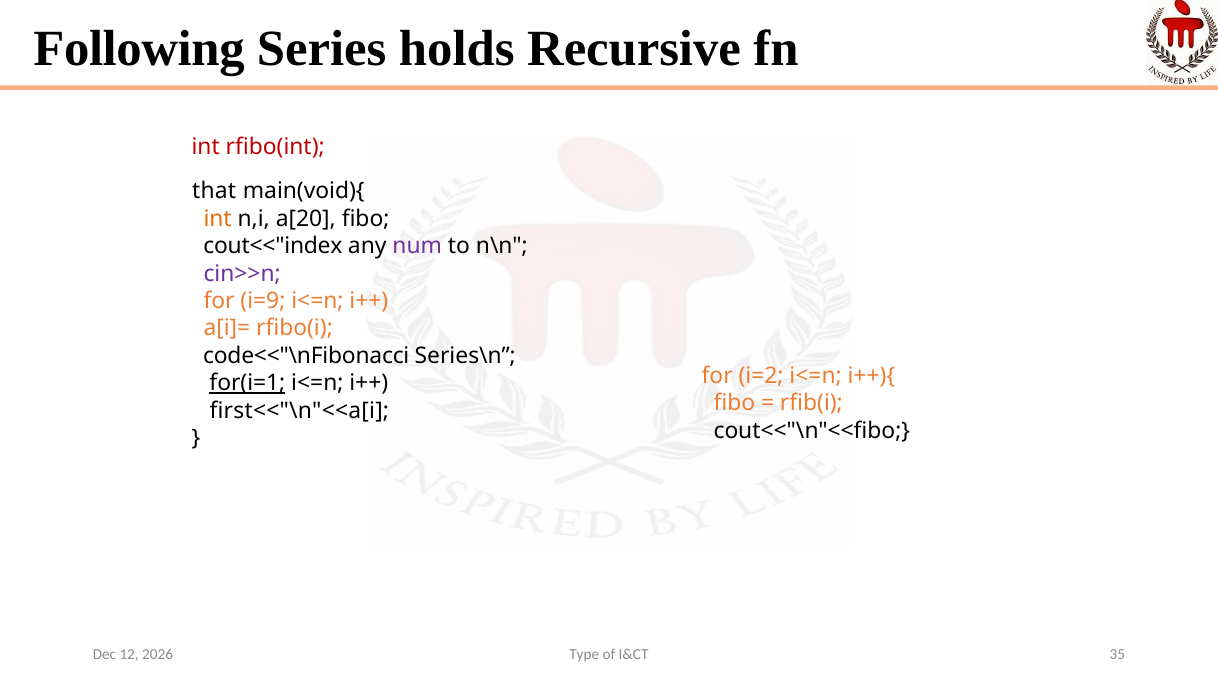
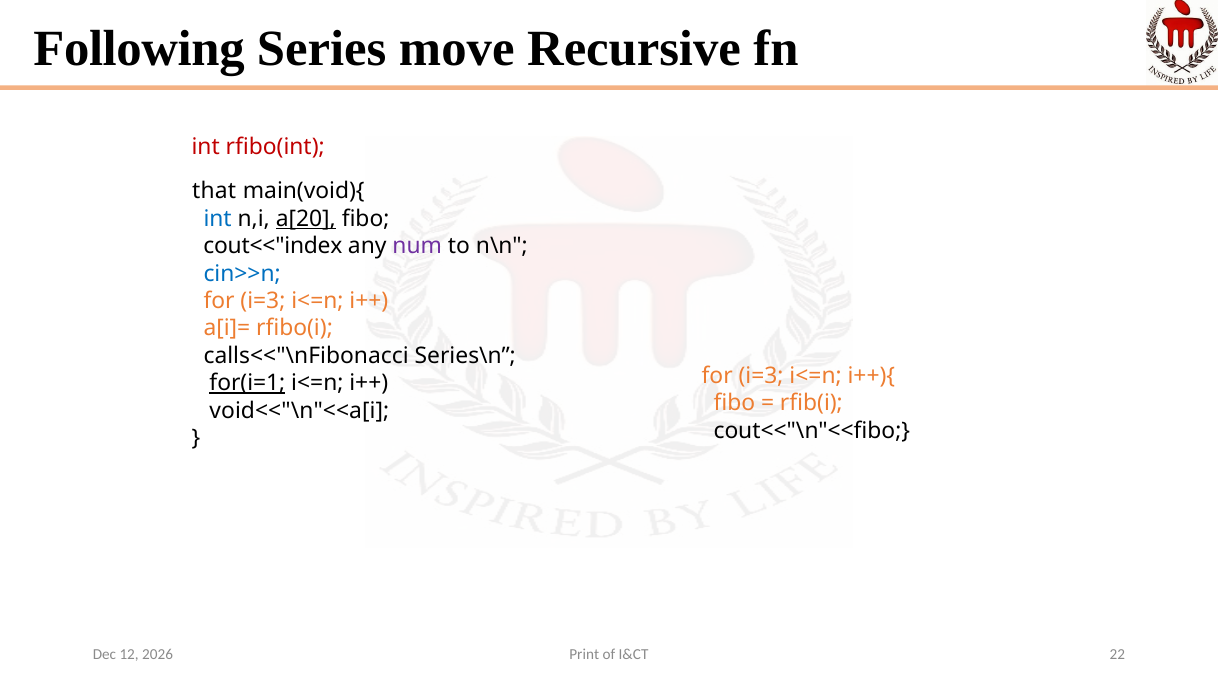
holds: holds -> move
int at (218, 219) colour: orange -> blue
a[20 underline: none -> present
cin>>n colour: purple -> blue
i=9 at (263, 301): i=9 -> i=3
code<<"\nFibonacci: code<<"\nFibonacci -> calls<<"\nFibonacci
i=2 at (761, 376): i=2 -> i=3
first<<"\n"<<a[i: first<<"\n"<<a[i -> void<<"\n"<<a[i
Type: Type -> Print
35: 35 -> 22
